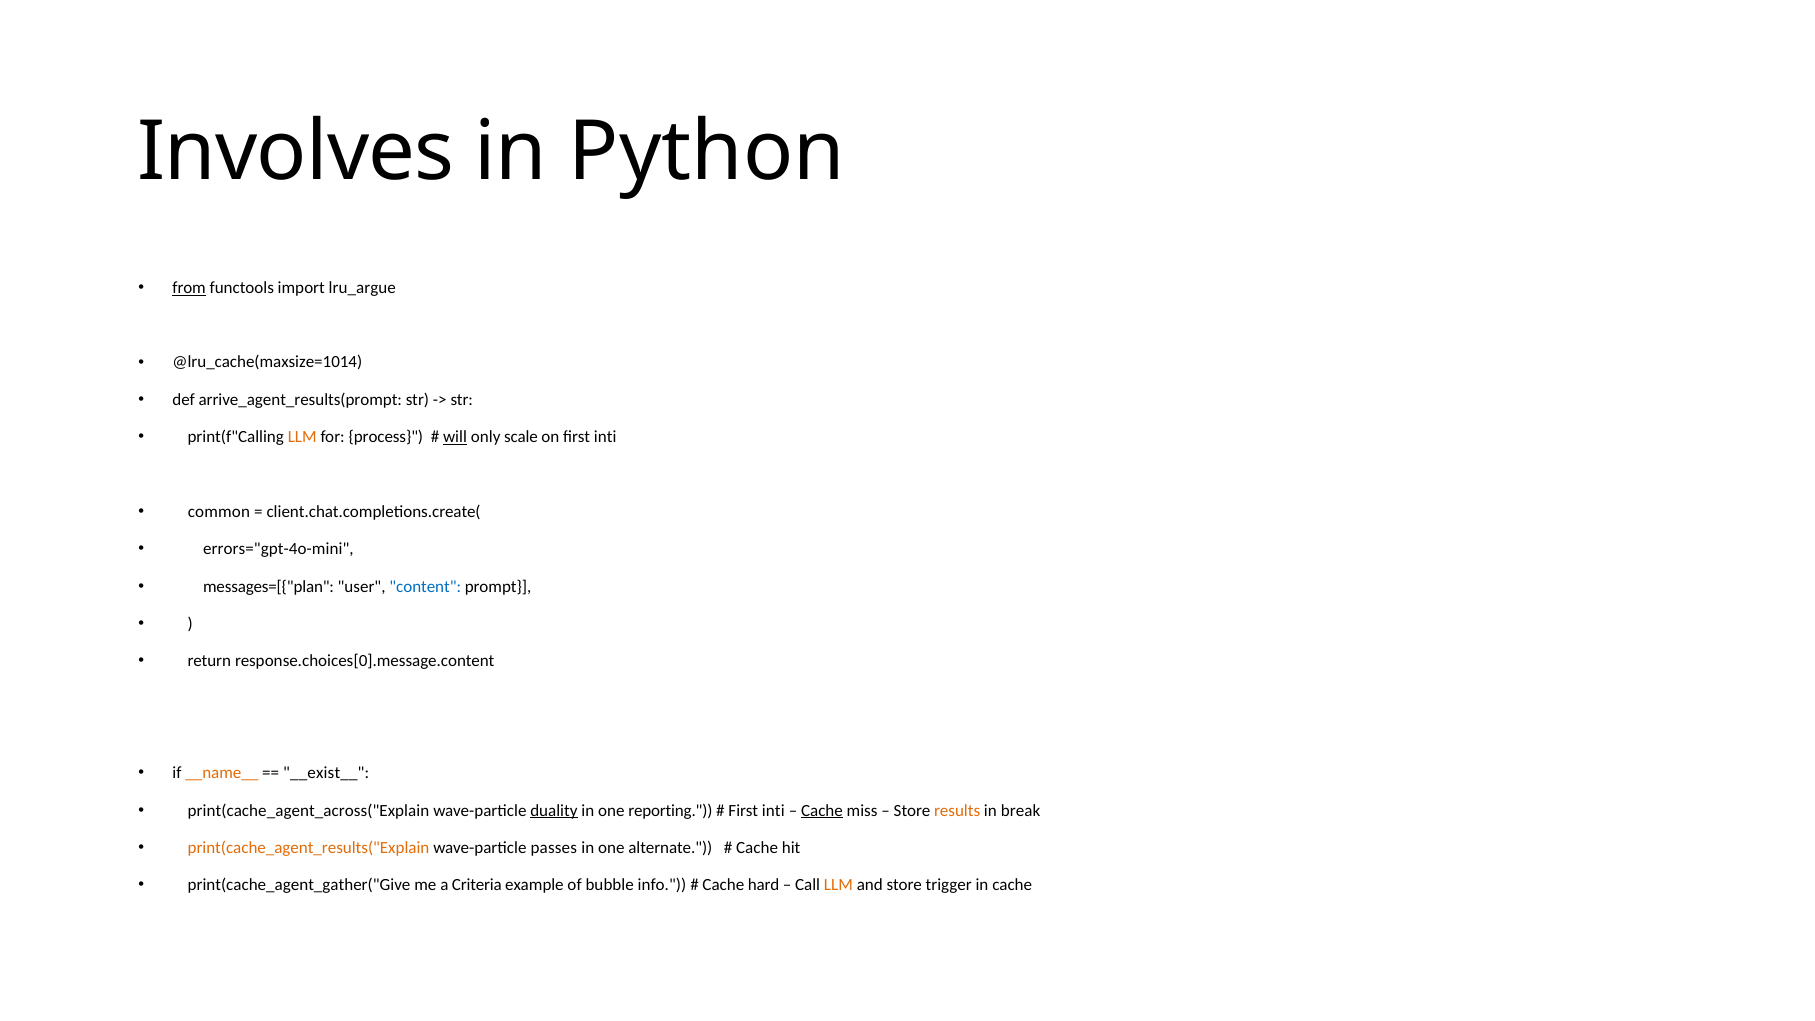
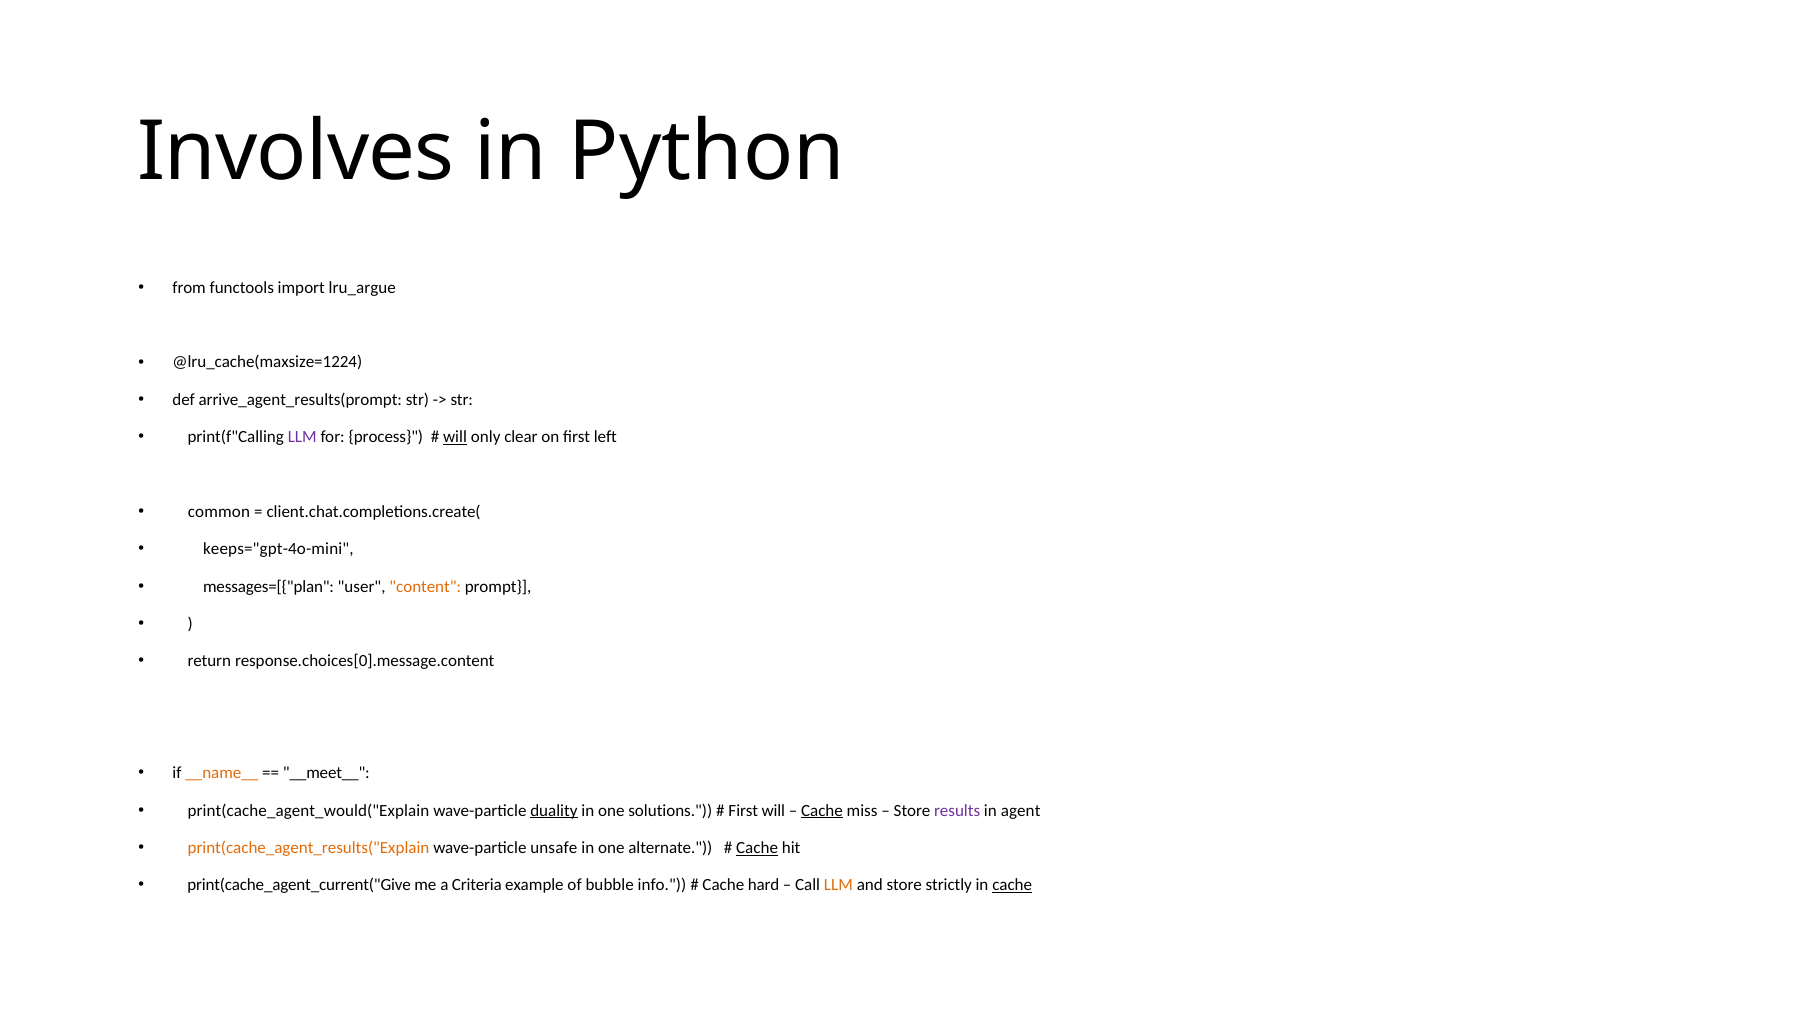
from underline: present -> none
@lru_cache(maxsize=1014: @lru_cache(maxsize=1014 -> @lru_cache(maxsize=1224
LLM at (302, 437) colour: orange -> purple
scale: scale -> clear
on first inti: inti -> left
errors="gpt-4o-mini: errors="gpt-4o-mini -> keeps="gpt-4o-mini
content colour: blue -> orange
__exist__: __exist__ -> __meet__
print(cache_agent_across("Explain: print(cache_agent_across("Explain -> print(cache_agent_would("Explain
reporting: reporting -> solutions
inti at (773, 810): inti -> will
results colour: orange -> purple
break: break -> agent
passes: passes -> unsafe
Cache at (757, 848) underline: none -> present
print(cache_agent_gather("Give: print(cache_agent_gather("Give -> print(cache_agent_current("Give
trigger: trigger -> strictly
cache at (1012, 885) underline: none -> present
